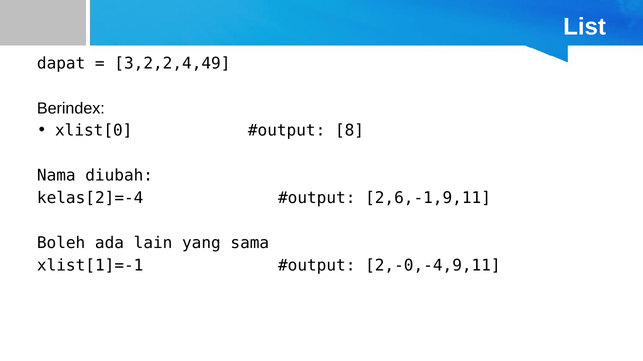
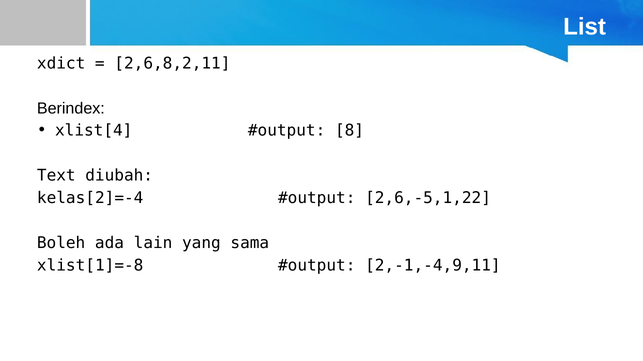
dapat: dapat -> xdict
3,2,2,4,49: 3,2,2,4,49 -> 2,6,8,2,11
xlist[0: xlist[0 -> xlist[4
Nama: Nama -> Text
2,6,-1,9,11: 2,6,-1,9,11 -> 2,6,-5,1,22
xlist[1]=-1: xlist[1]=-1 -> xlist[1]=-8
2,-0,-4,9,11: 2,-0,-4,9,11 -> 2,-1,-4,9,11
